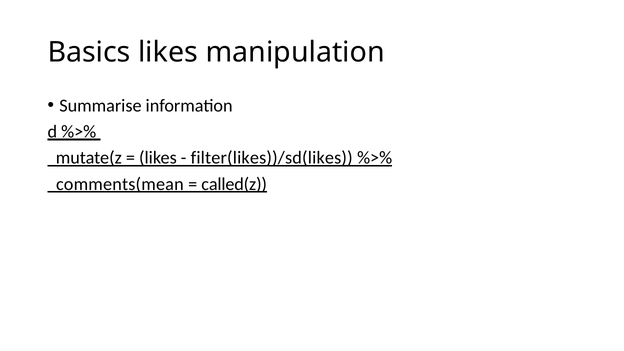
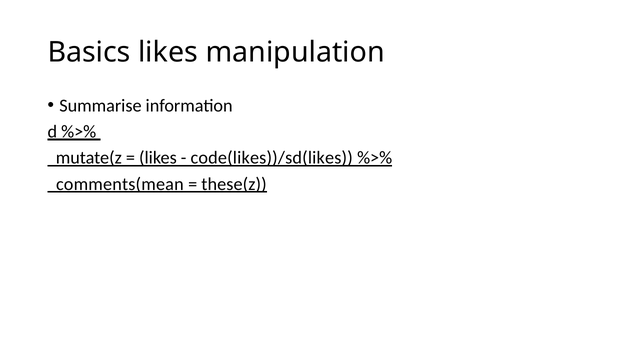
filter(likes))/sd(likes: filter(likes))/sd(likes -> code(likes))/sd(likes
called(z: called(z -> these(z
